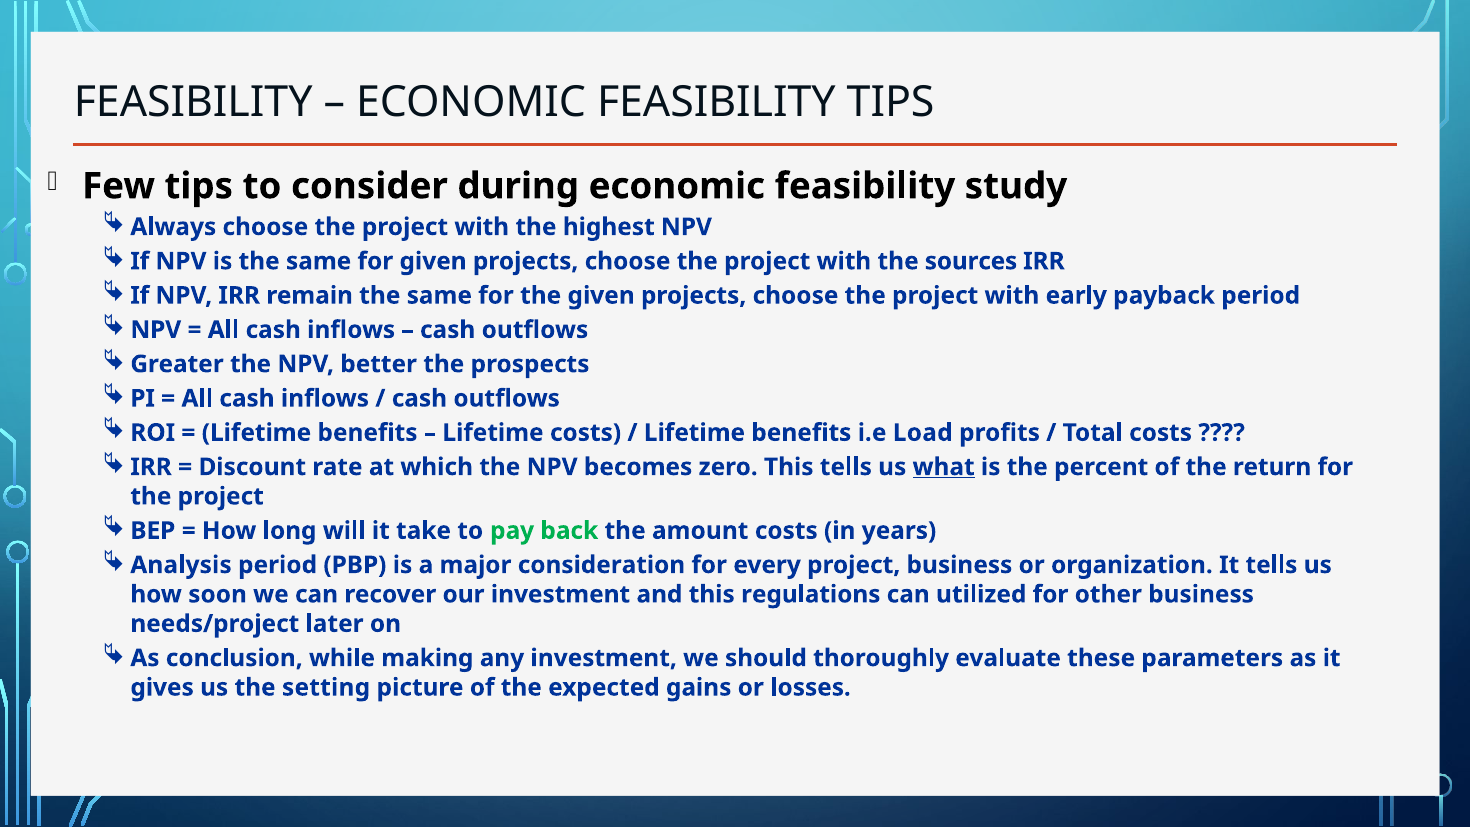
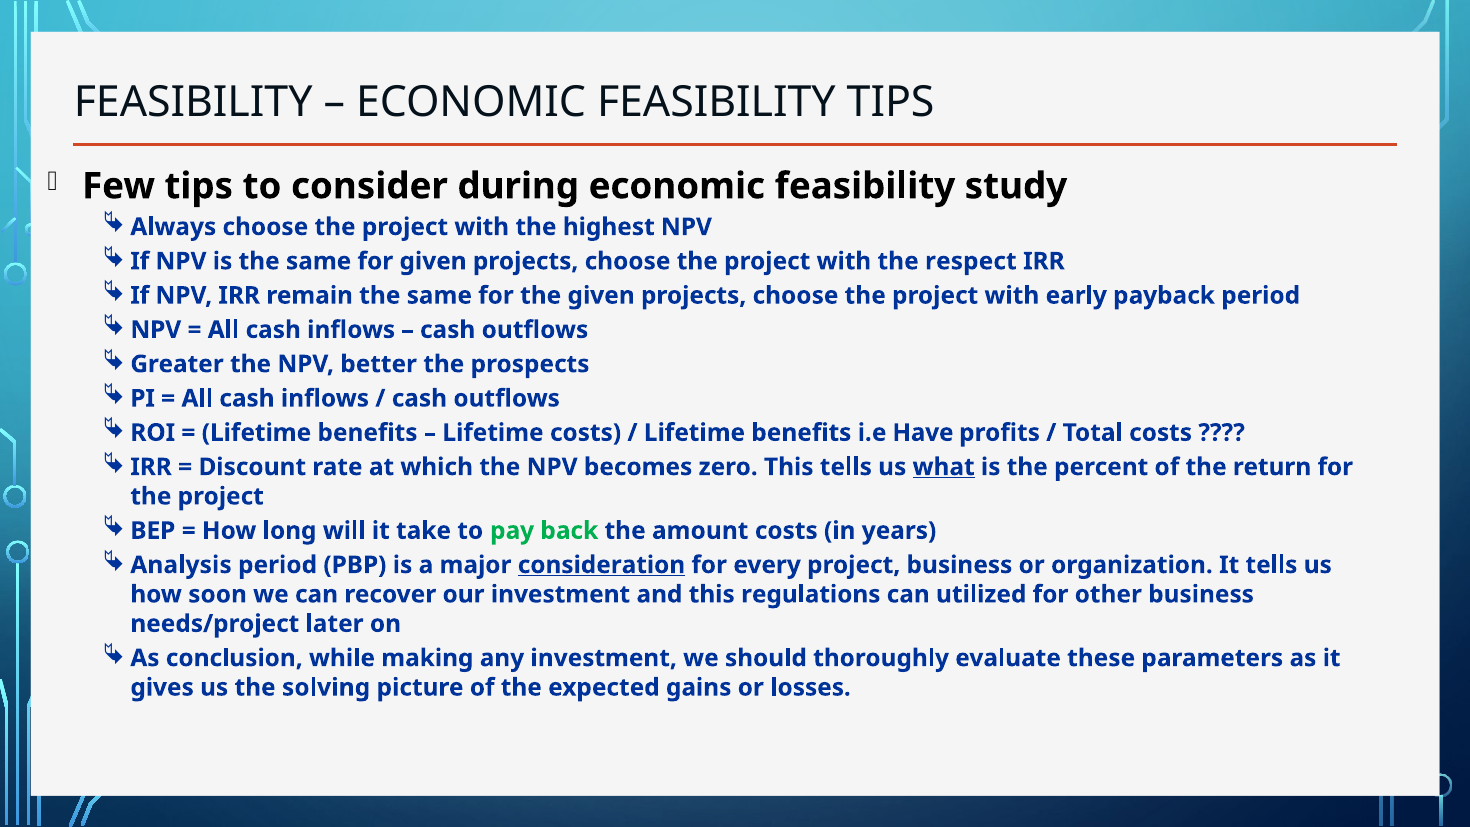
sources: sources -> respect
Load: Load -> Have
consideration underline: none -> present
setting: setting -> solving
